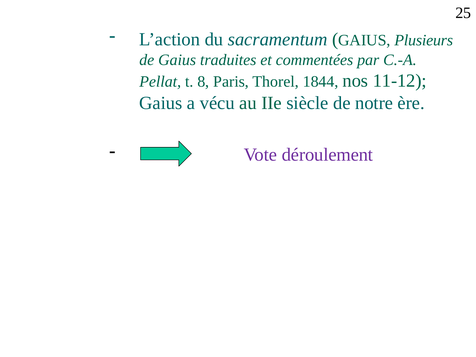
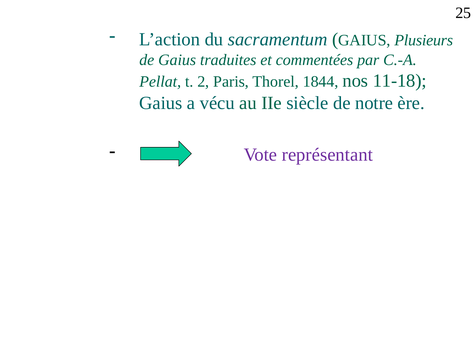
8: 8 -> 2
11-12: 11-12 -> 11-18
déroulement: déroulement -> représentant
